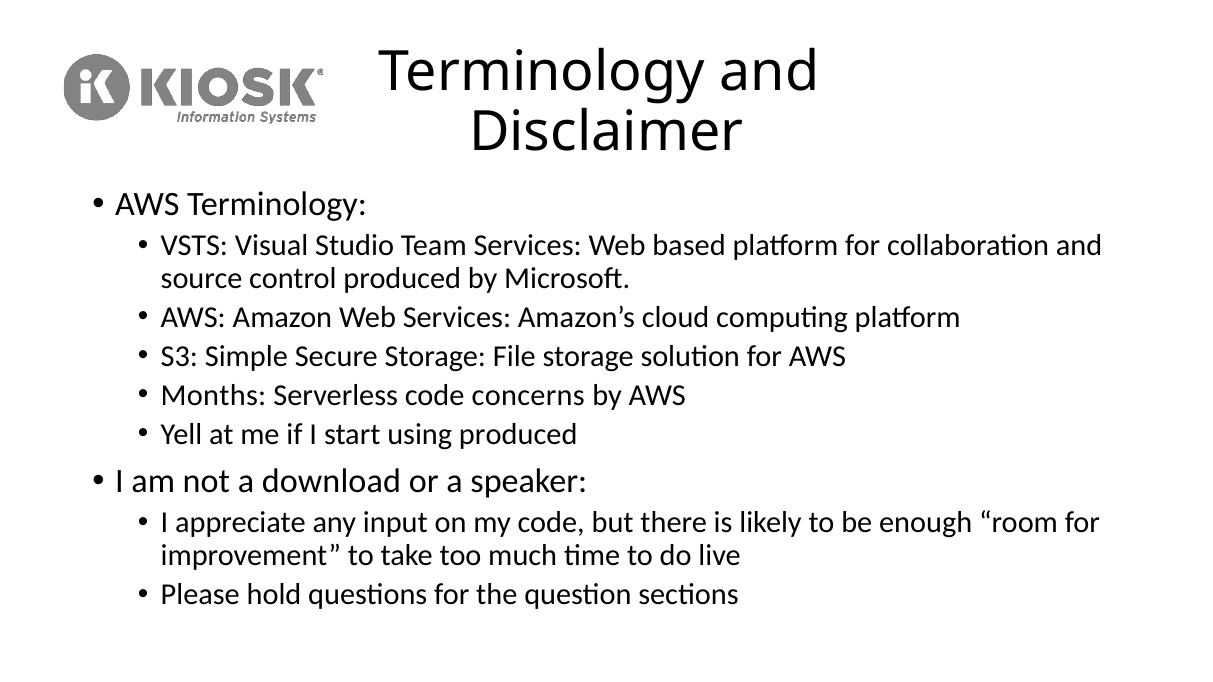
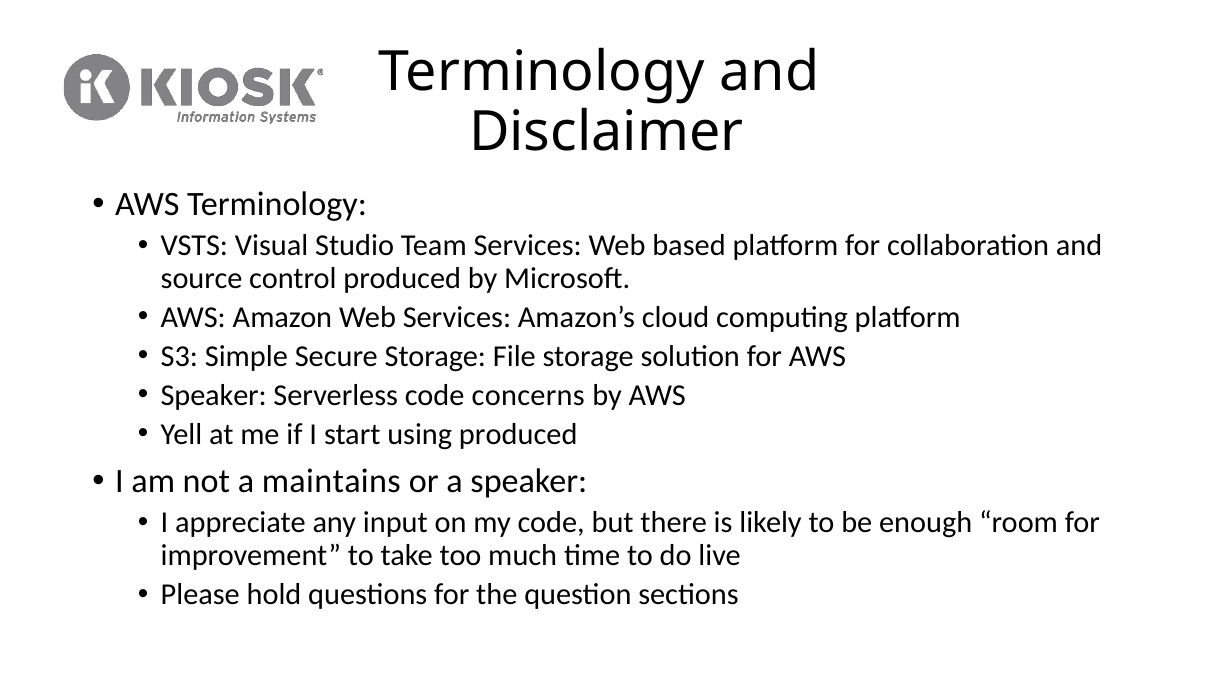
Months at (214, 395): Months -> Speaker
download: download -> maintains
